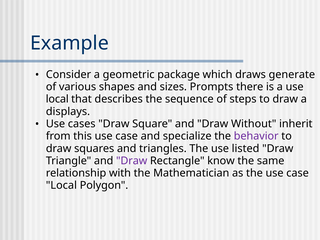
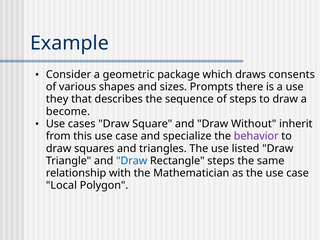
generate: generate -> consents
local at (57, 99): local -> they
displays: displays -> become
Draw at (132, 161) colour: purple -> blue
Rectangle know: know -> steps
